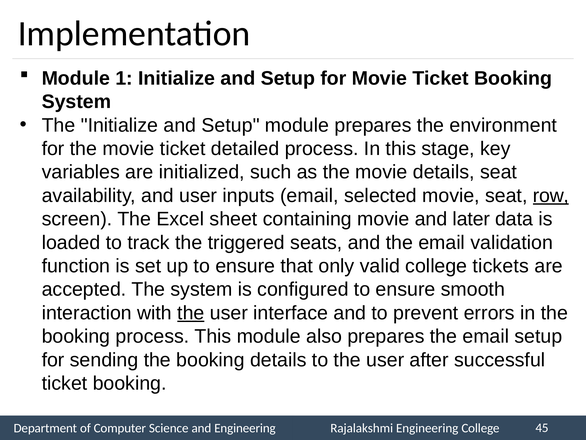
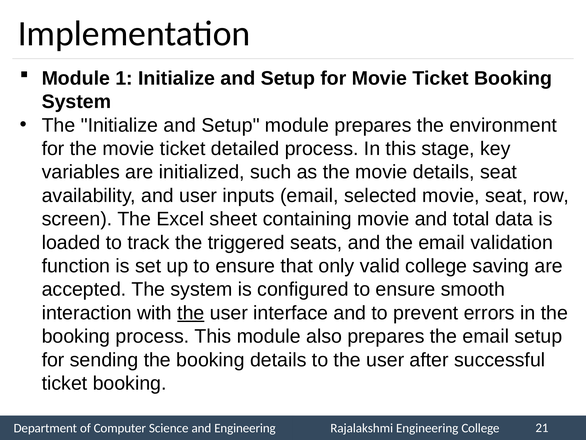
row underline: present -> none
later: later -> total
tickets: tickets -> saving
45: 45 -> 21
